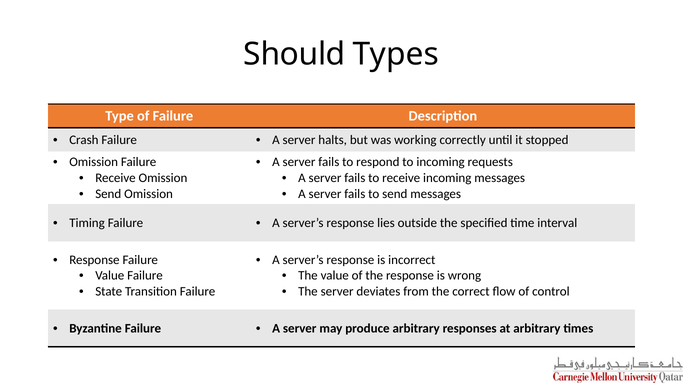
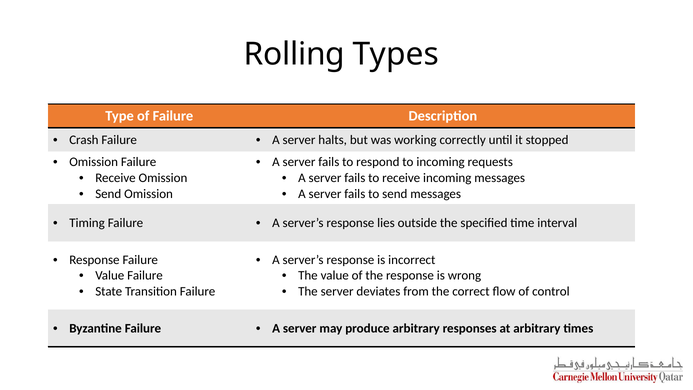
Should: Should -> Rolling
